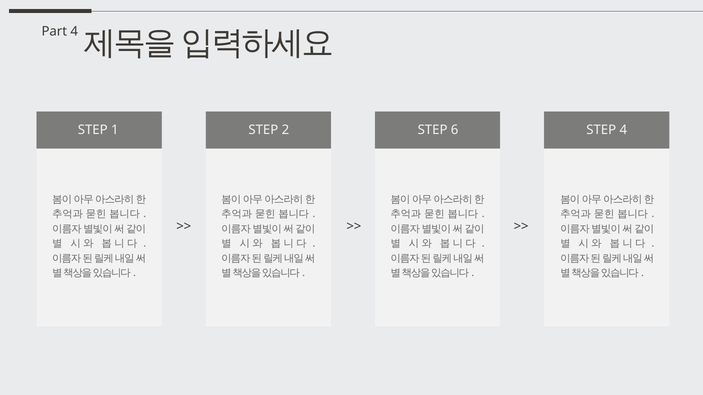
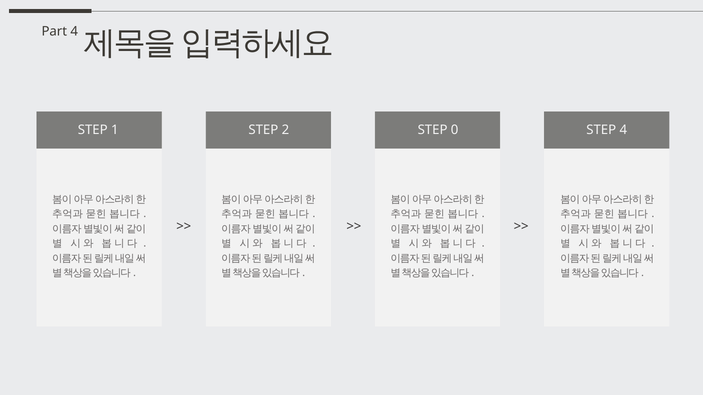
6: 6 -> 0
